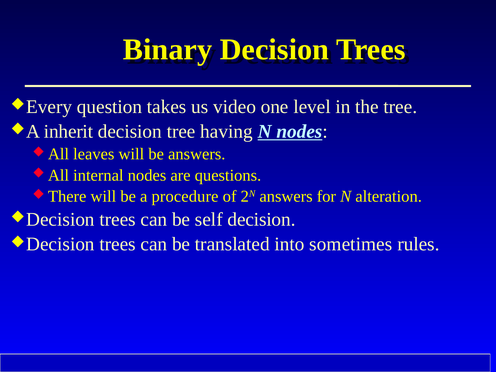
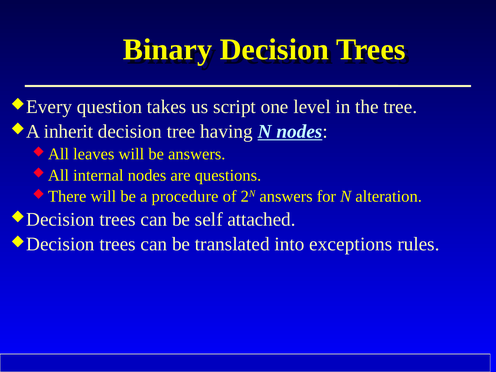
video: video -> script
self decision: decision -> attached
sometimes: sometimes -> exceptions
